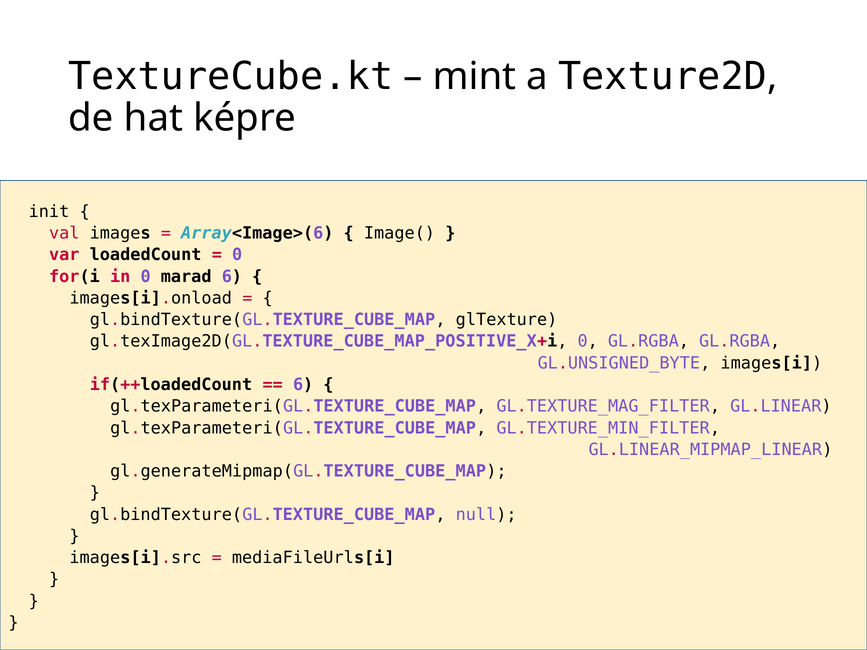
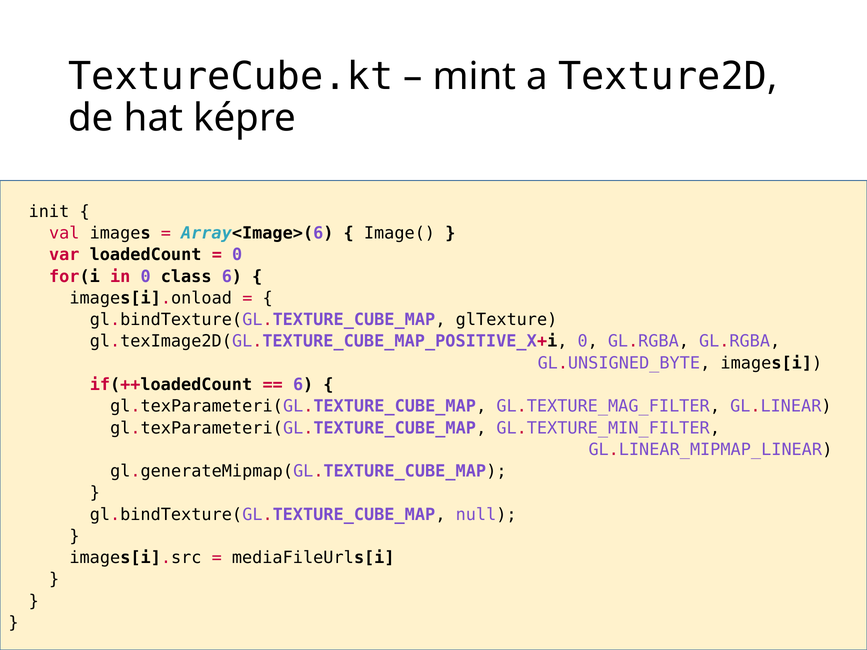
marad: marad -> class
